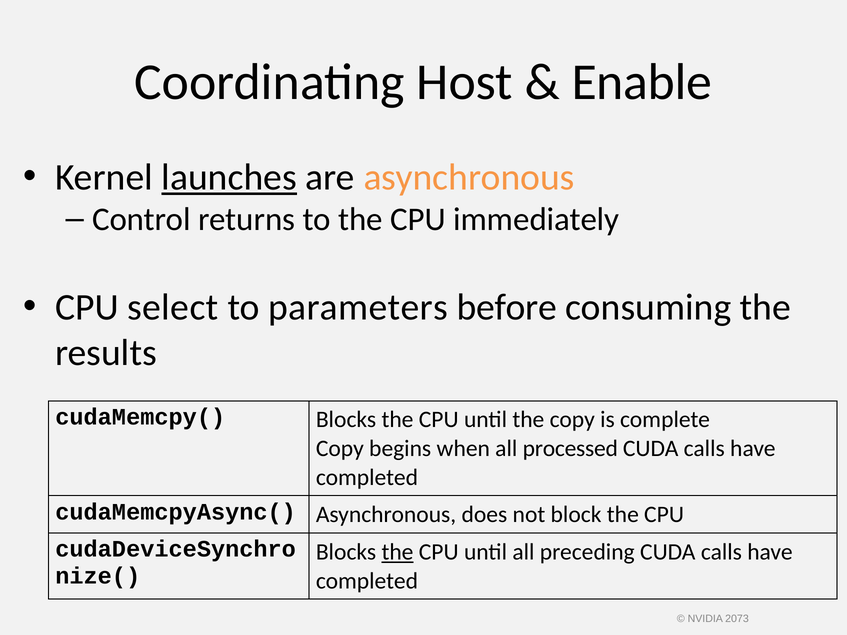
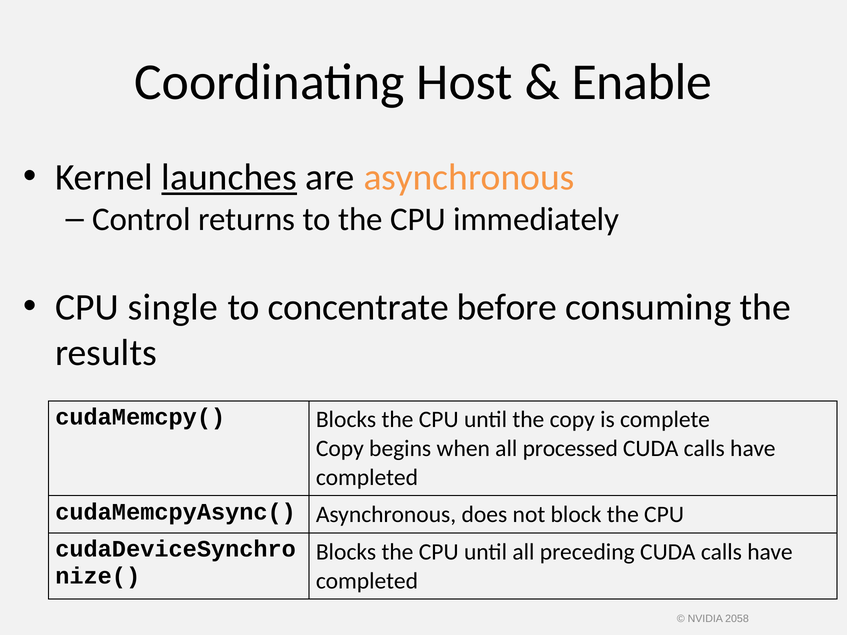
select: select -> single
parameters: parameters -> concentrate
the at (397, 552) underline: present -> none
2073: 2073 -> 2058
